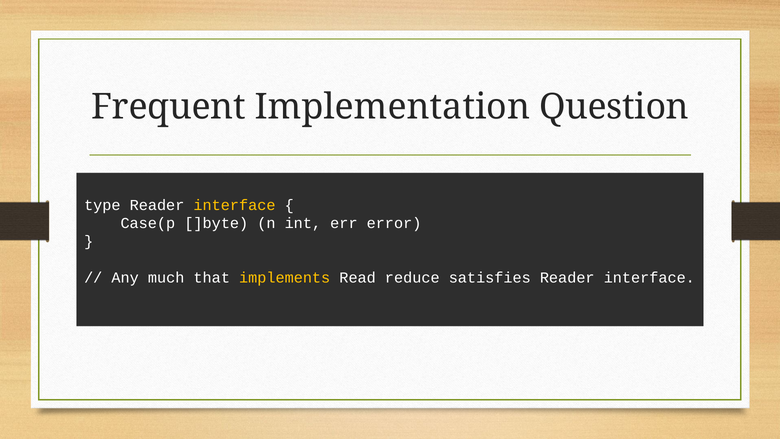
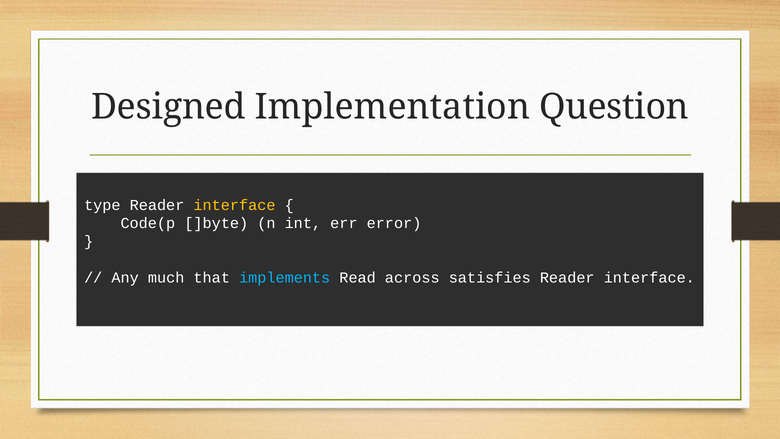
Frequent: Frequent -> Designed
Case(p: Case(p -> Code(p
implements colour: yellow -> light blue
reduce: reduce -> across
